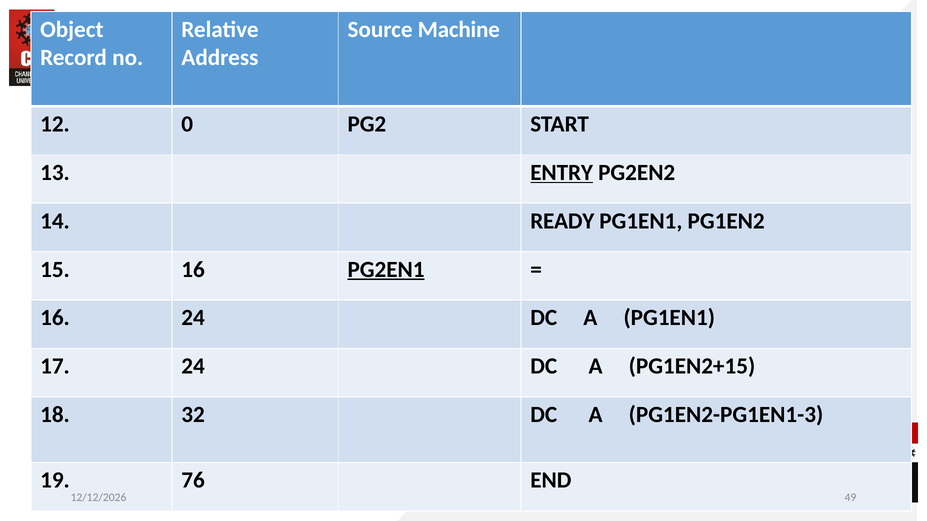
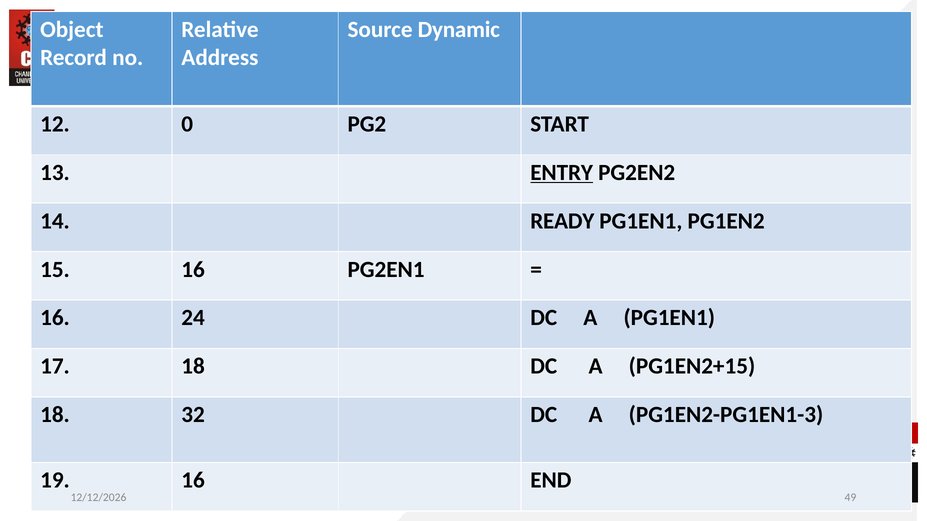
Machine: Machine -> Dynamic
PG2EN1 underline: present -> none
17 24: 24 -> 18
19 76: 76 -> 16
